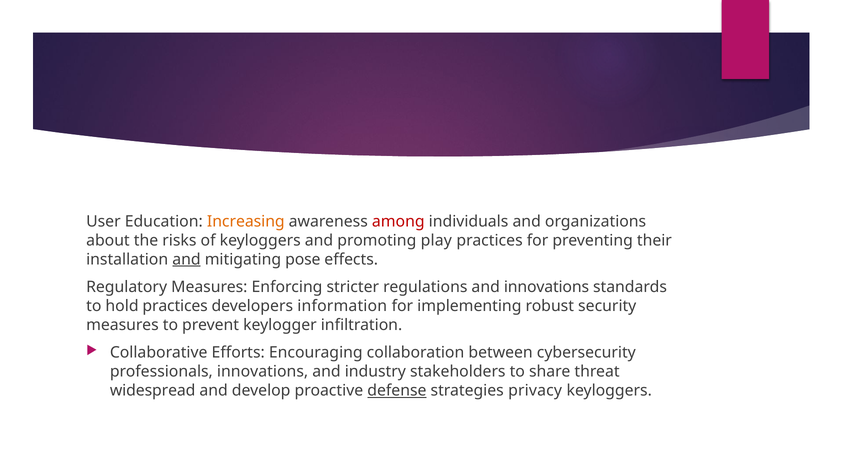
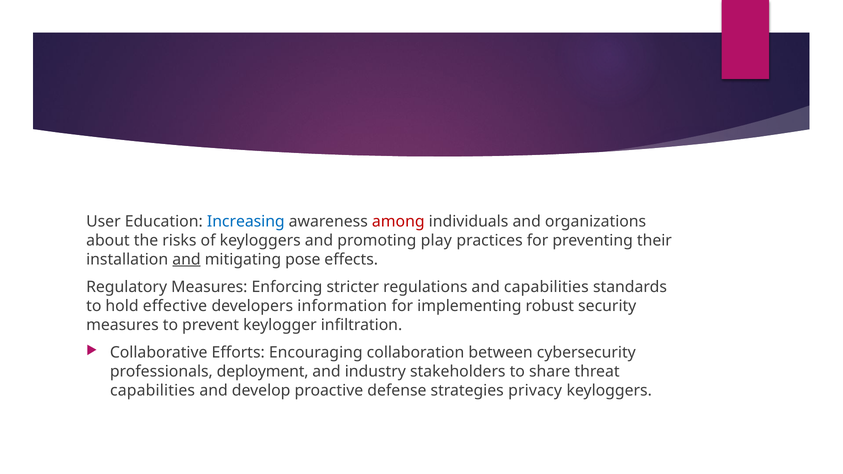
Increasing colour: orange -> blue
and innovations: innovations -> capabilities
hold practices: practices -> effective
professionals innovations: innovations -> deployment
widespread at (153, 391): widespread -> capabilities
defense underline: present -> none
